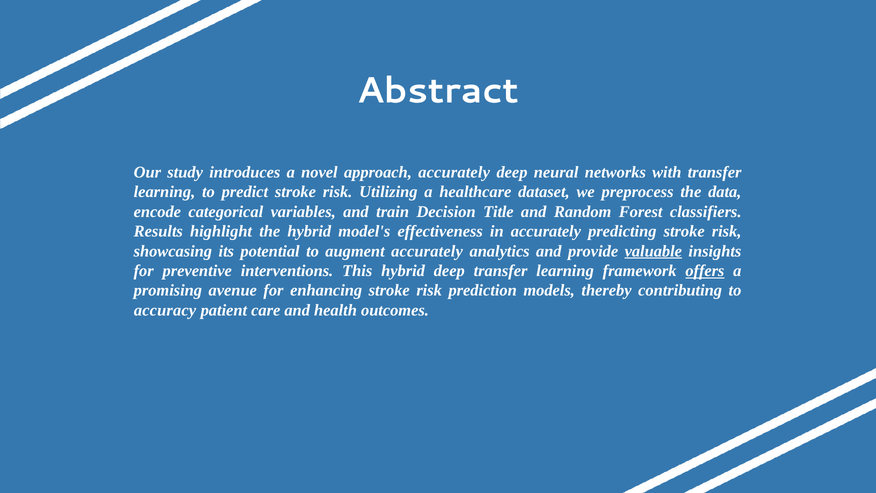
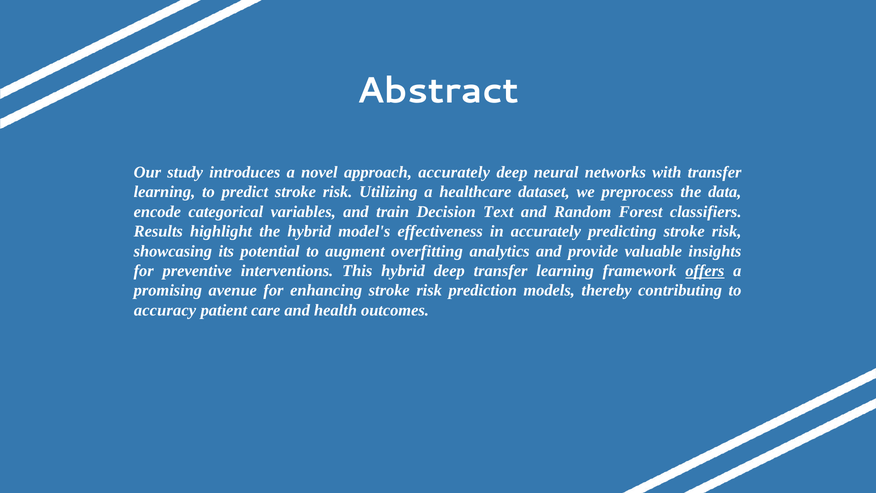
Title: Title -> Text
augment accurately: accurately -> overfitting
valuable underline: present -> none
